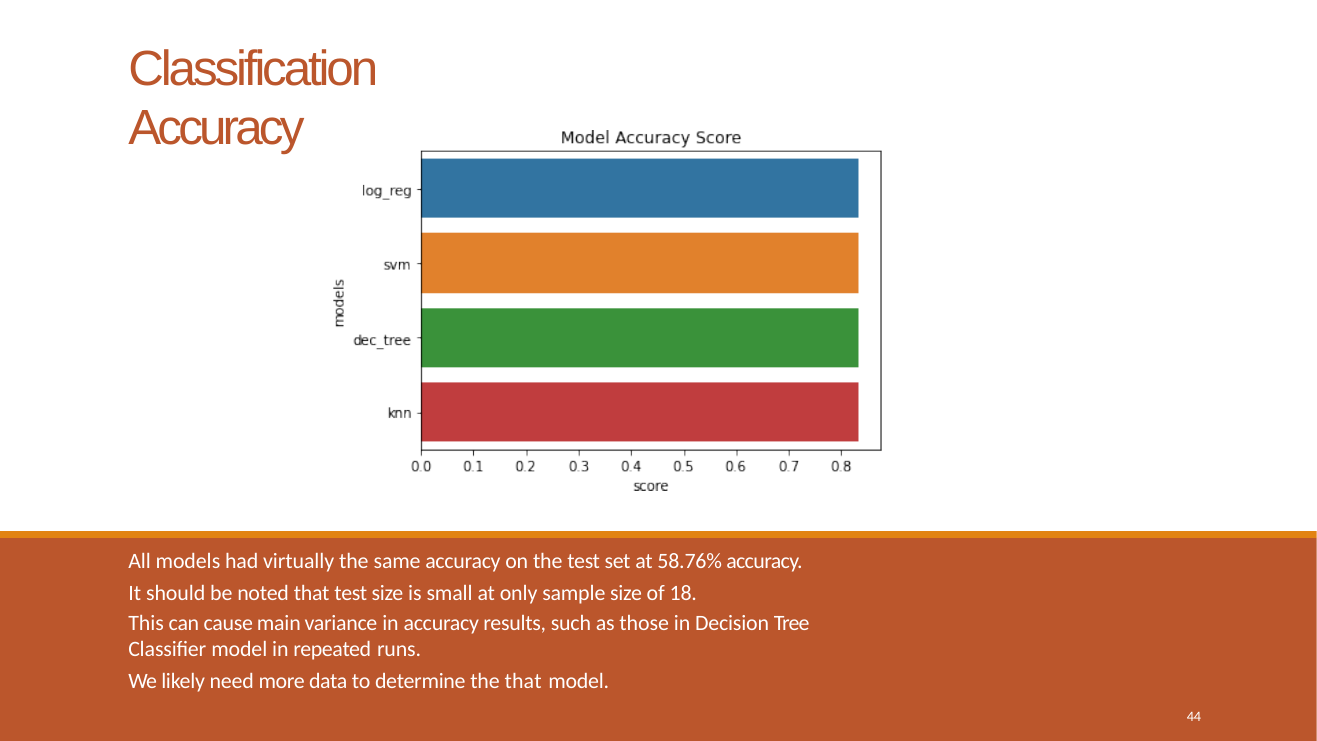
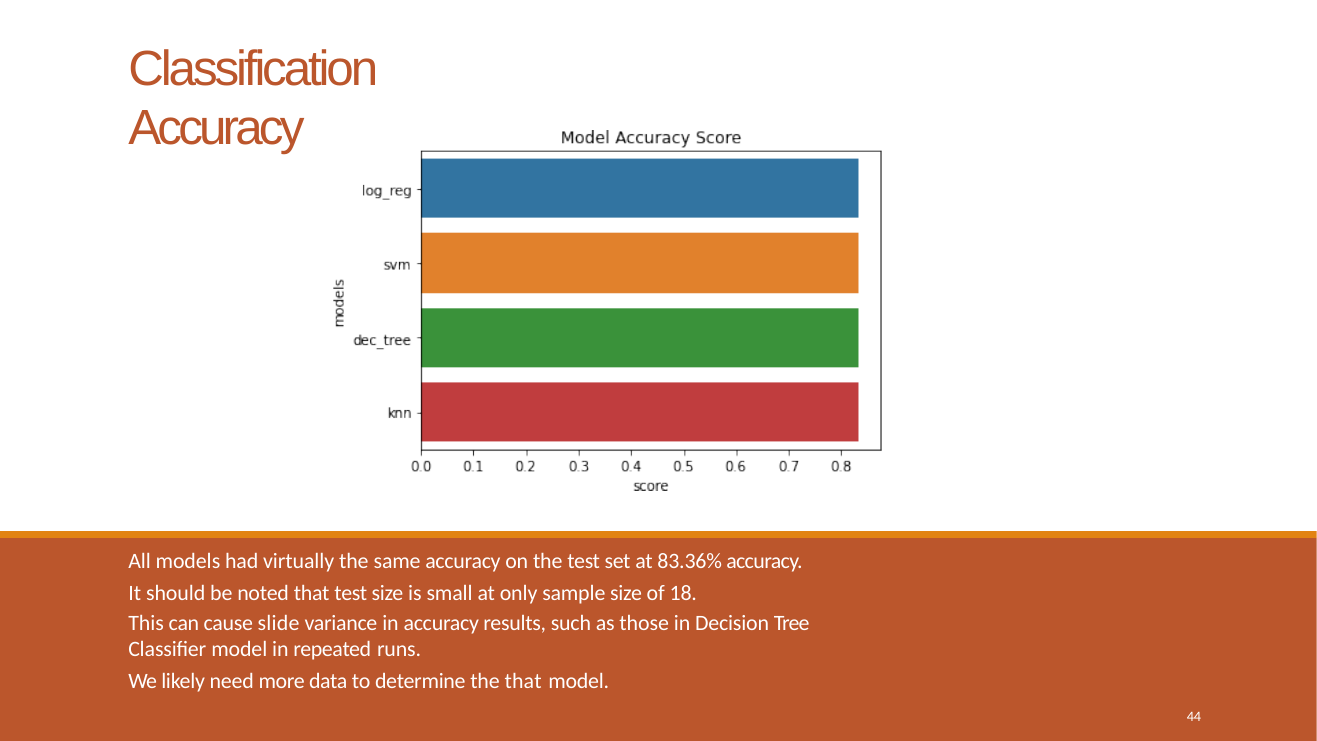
58.76%: 58.76% -> 83.36%
main: main -> slide
